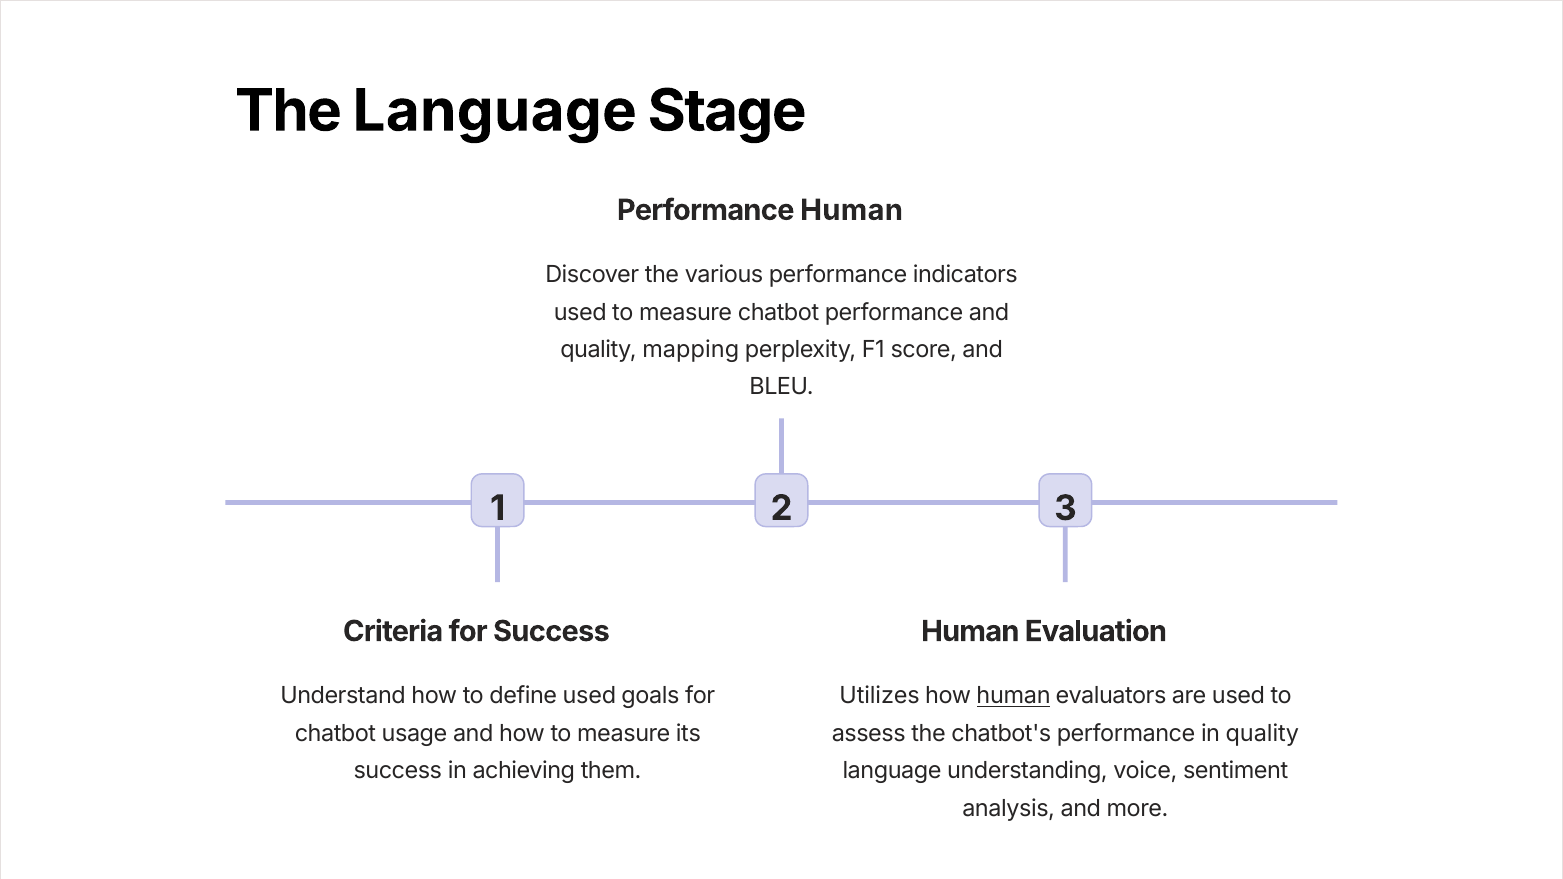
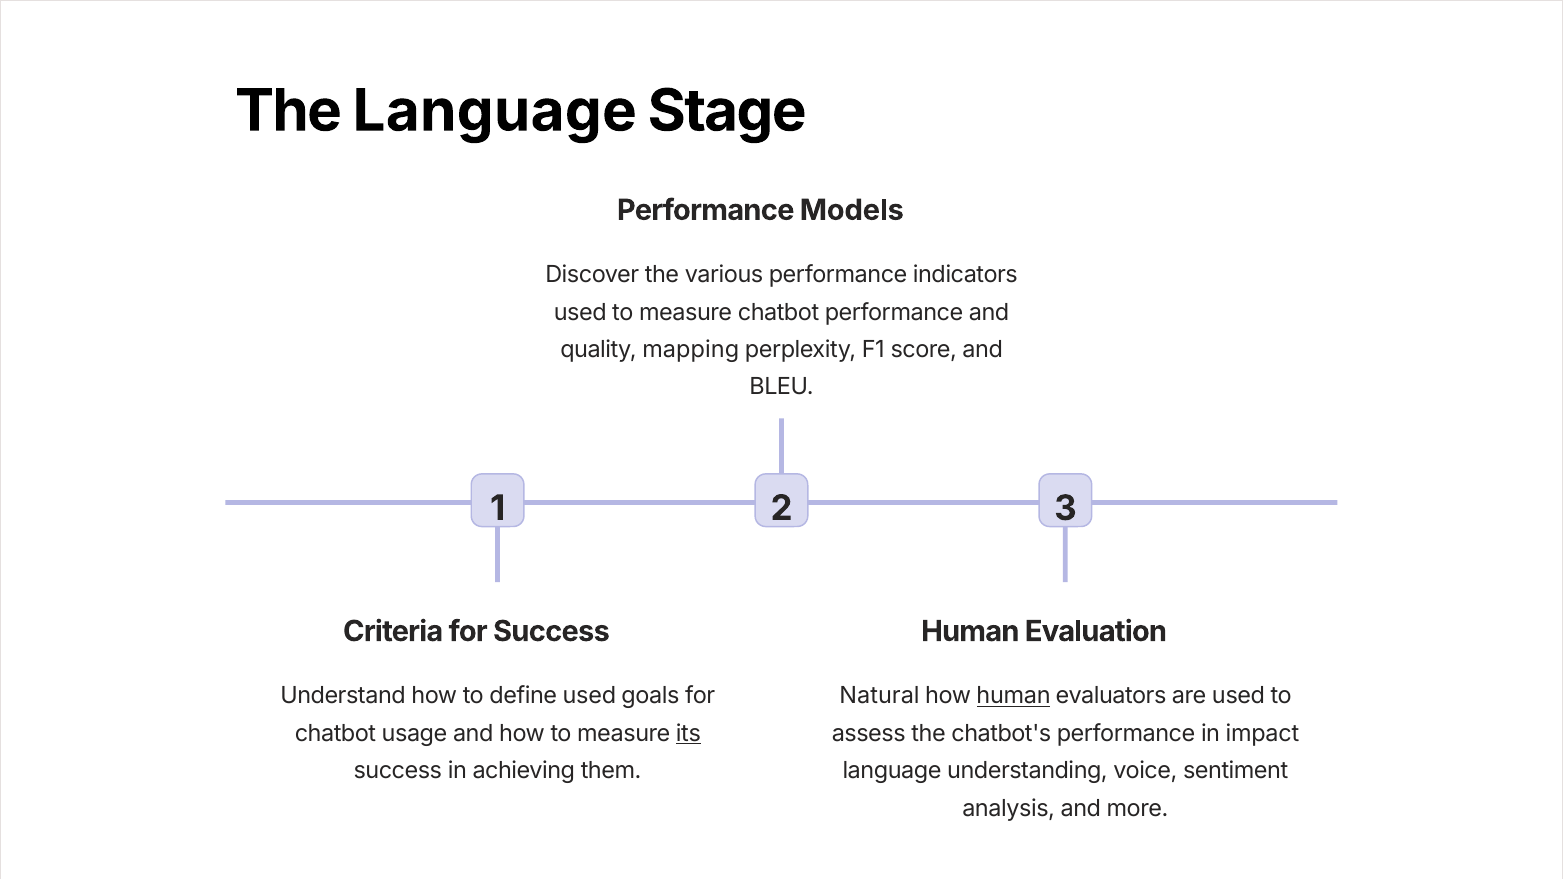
Performance Human: Human -> Models
Utilizes: Utilizes -> Natural
its underline: none -> present
in quality: quality -> impact
